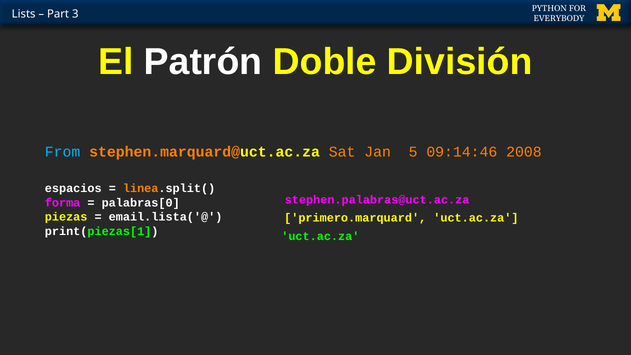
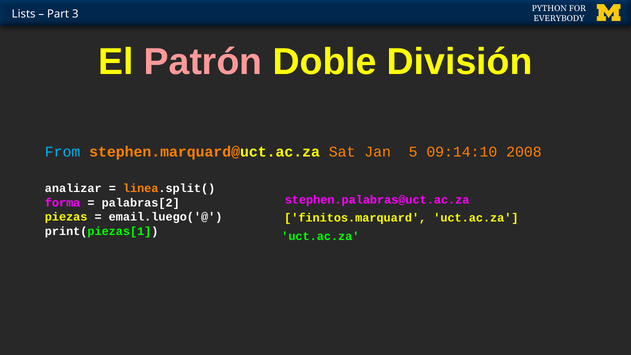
Patrón colour: white -> pink
09:14:46: 09:14:46 -> 09:14:10
espacios: espacios -> analizar
palabras[0: palabras[0 -> palabras[2
email.lista('@: email.lista('@ -> email.luego('@
primero.marquard: primero.marquard -> finitos.marquard
